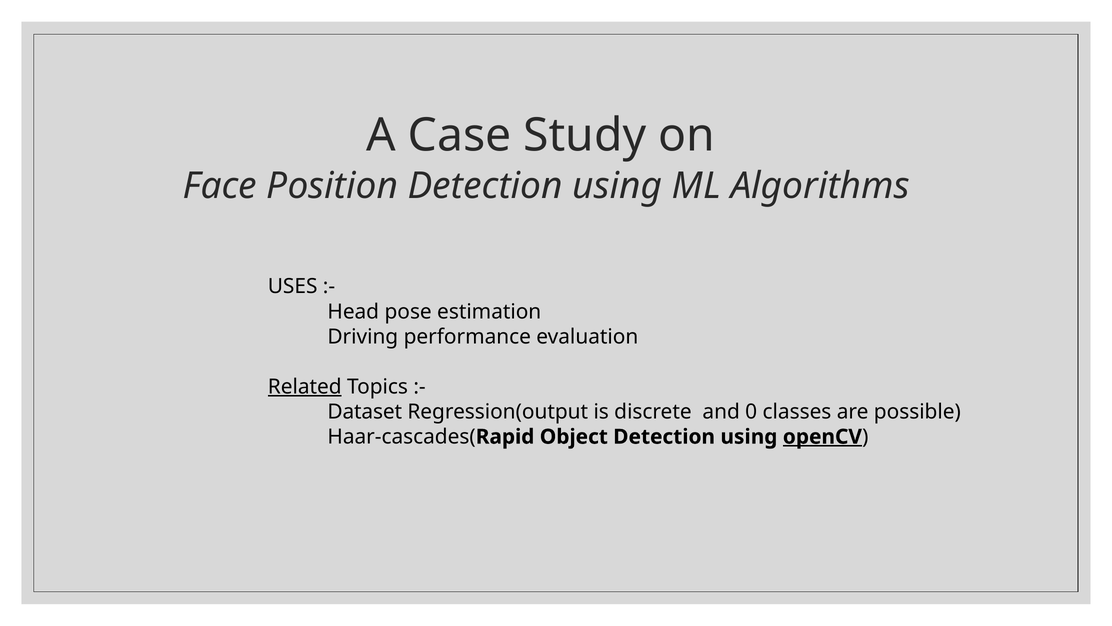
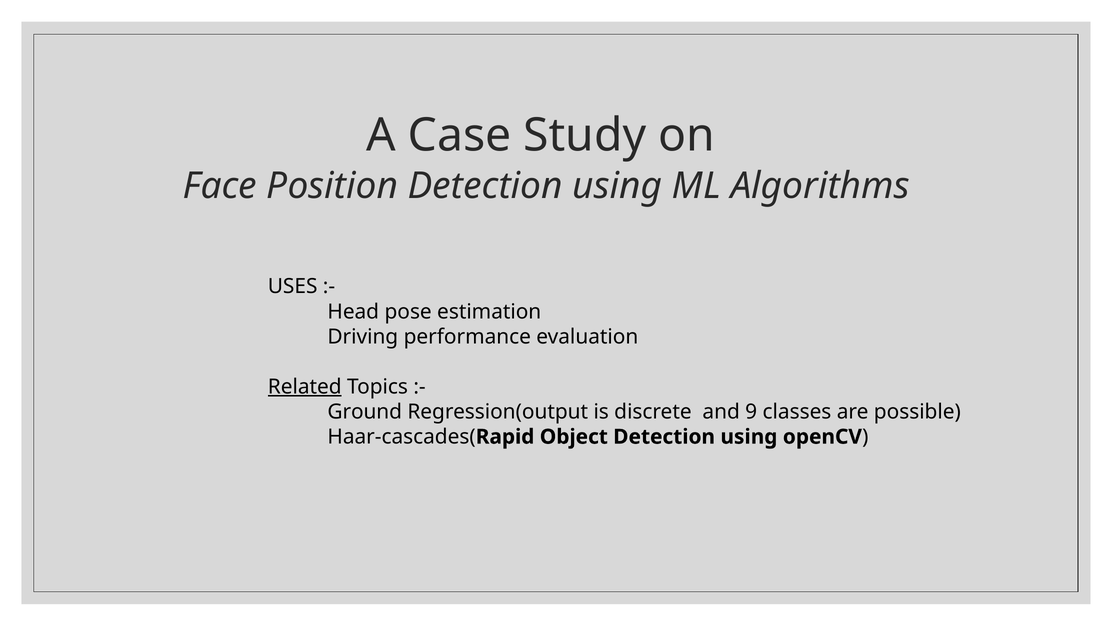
Dataset: Dataset -> Ground
0: 0 -> 9
openCV underline: present -> none
